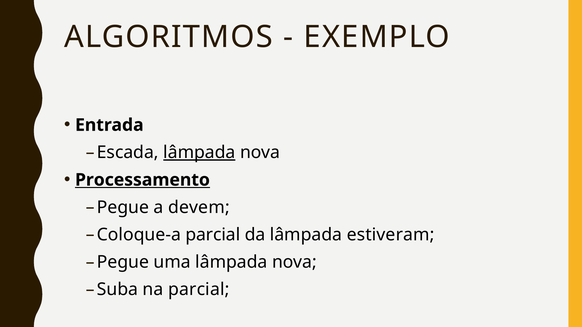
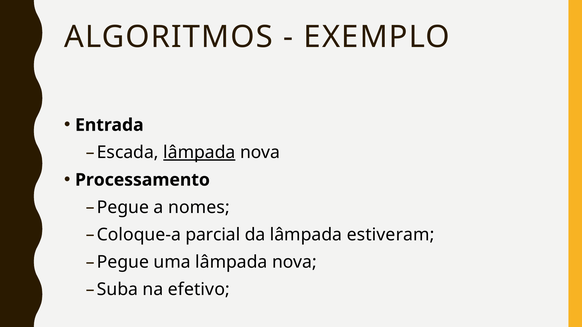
Processamento underline: present -> none
devem: devem -> nomes
na parcial: parcial -> efetivo
